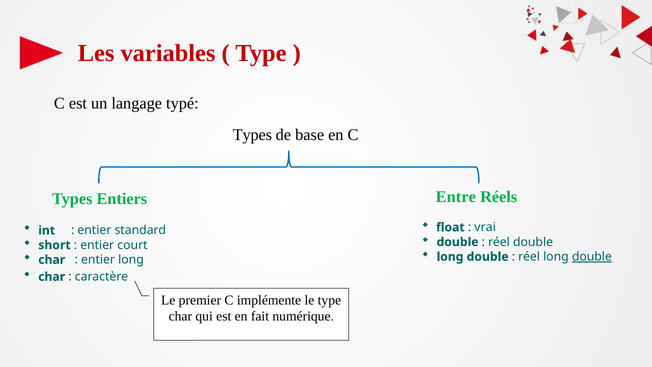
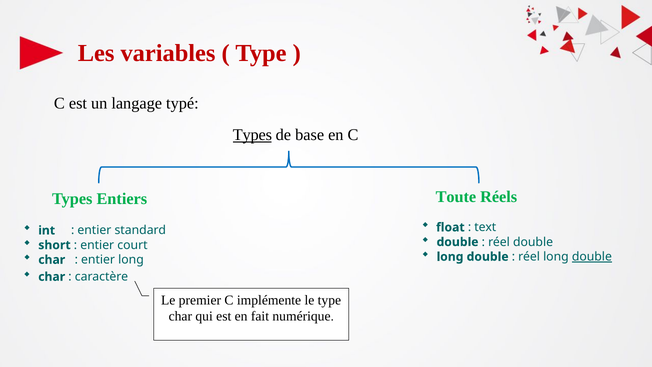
Types at (252, 135) underline: none -> present
Entre: Entre -> Toute
vrai: vrai -> text
